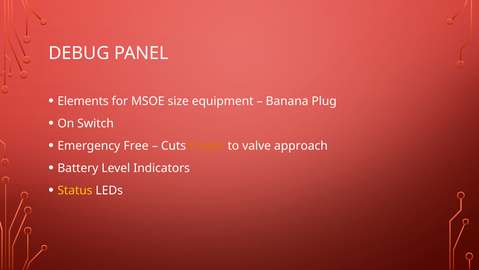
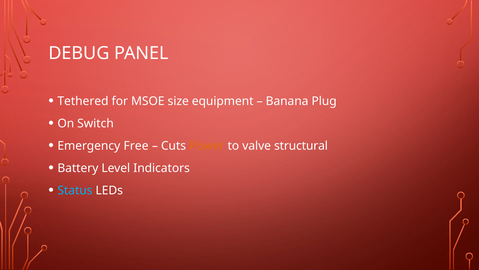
Elements: Elements -> Tethered
approach: approach -> structural
Status colour: yellow -> light blue
